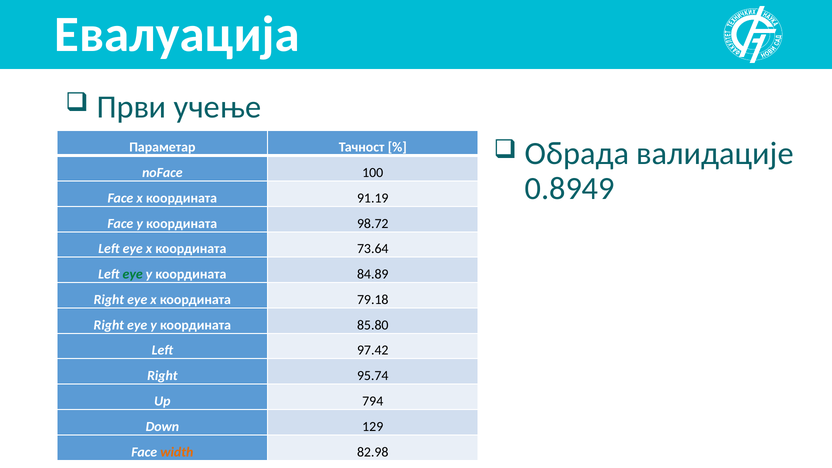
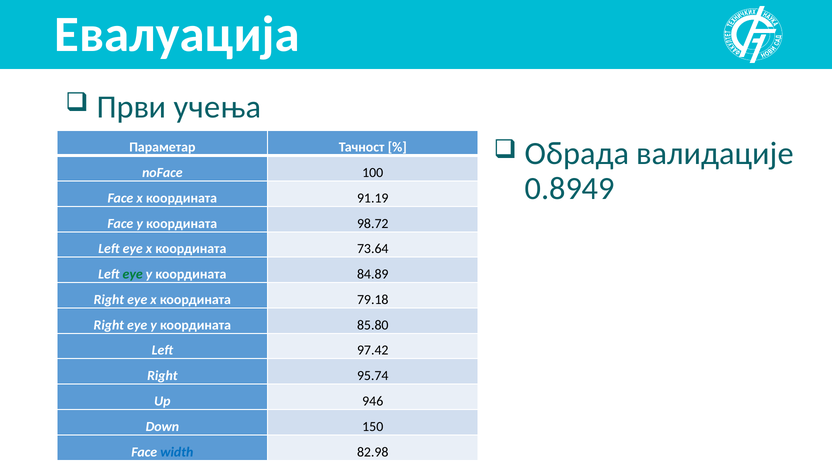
учење: учење -> учења
794: 794 -> 946
129: 129 -> 150
width colour: orange -> blue
